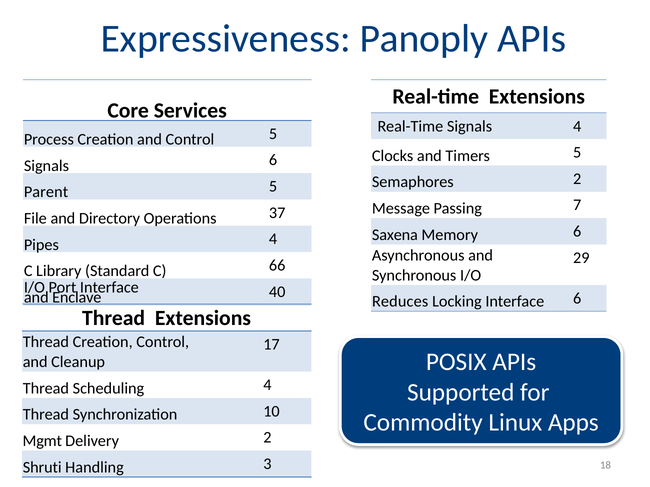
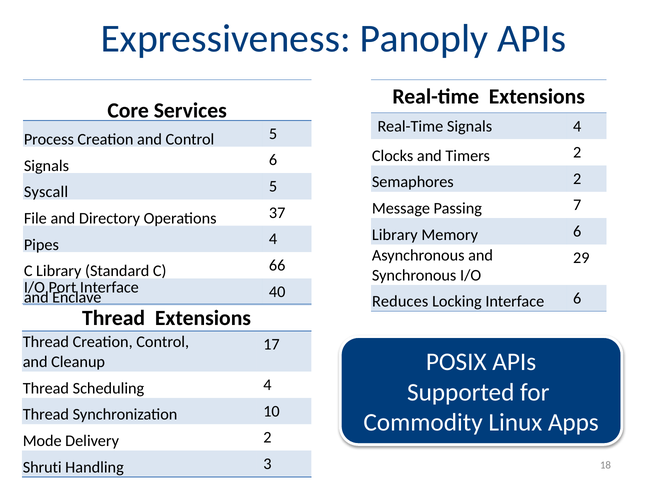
Timers 5: 5 -> 2
Parent: Parent -> Syscall
Saxena at (395, 235): Saxena -> Library
Mgmt: Mgmt -> Mode
